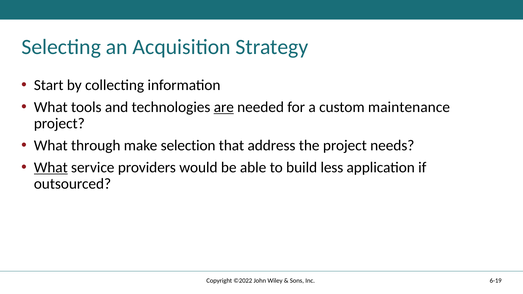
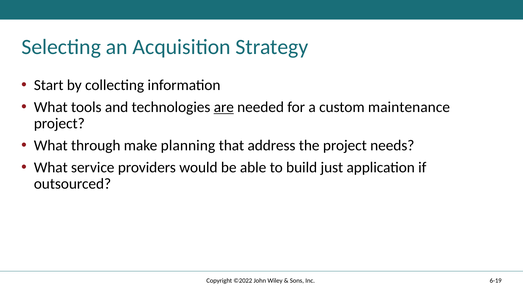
selection: selection -> planning
What at (51, 168) underline: present -> none
less: less -> just
